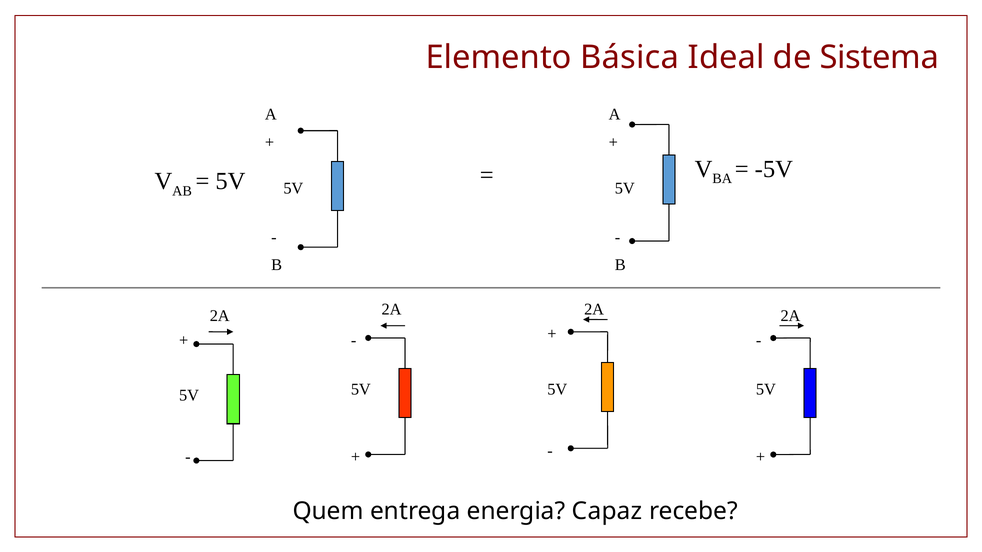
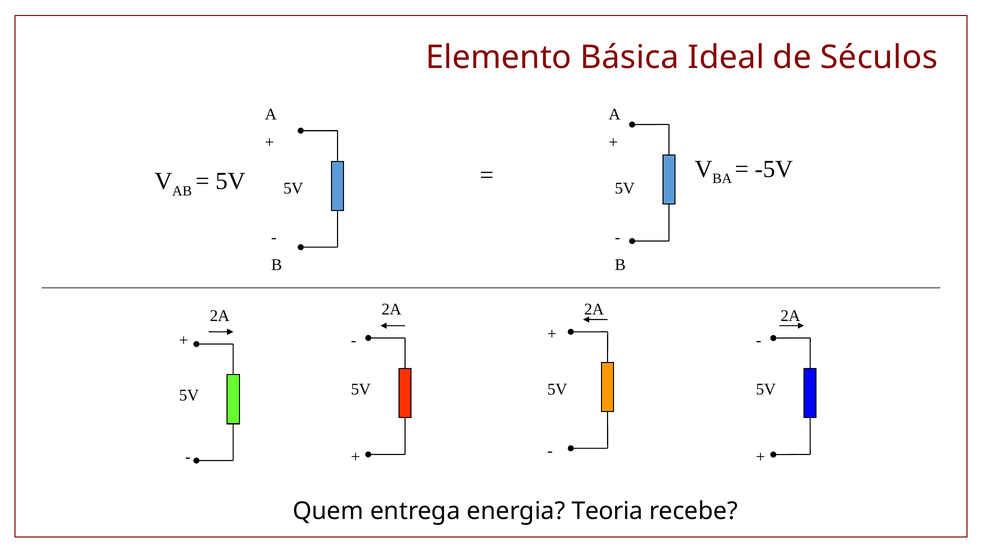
Sistema: Sistema -> Séculos
Capaz: Capaz -> Teoria
